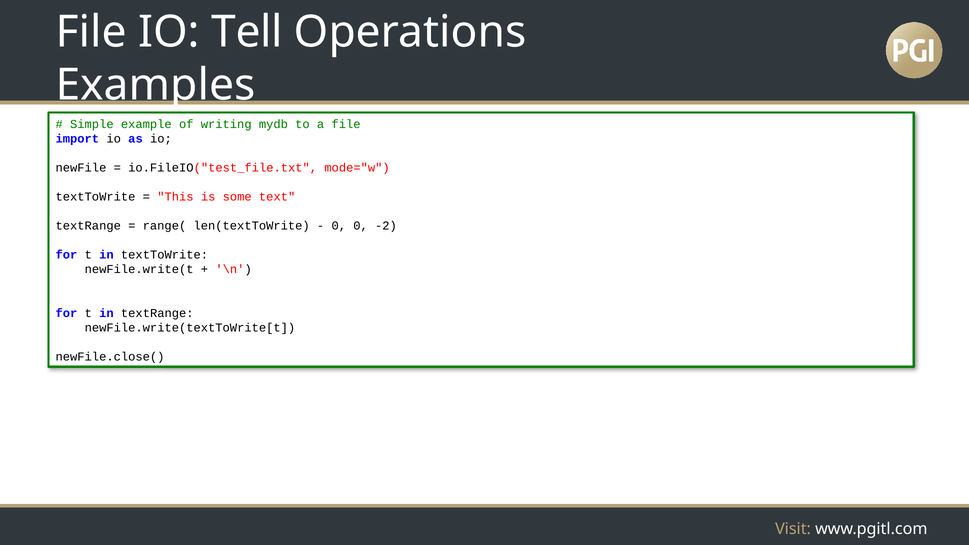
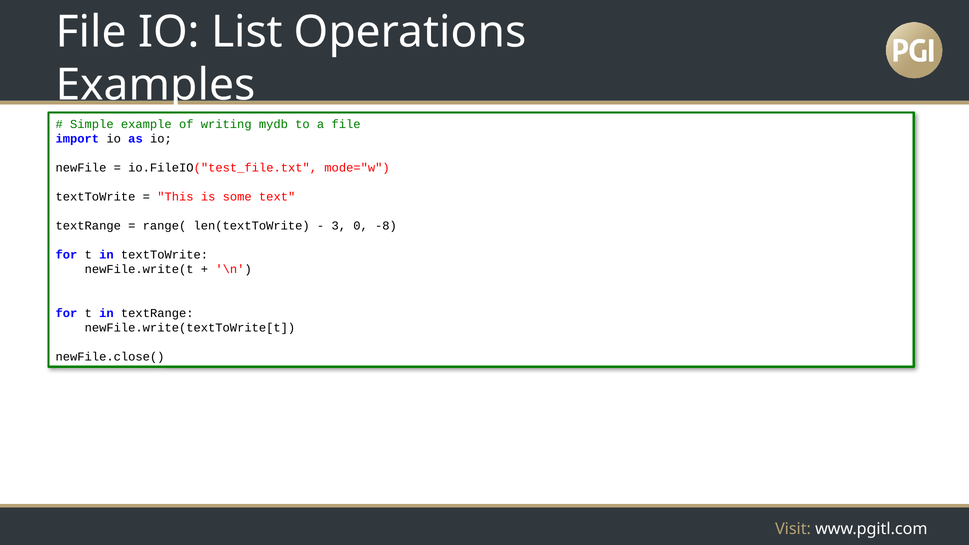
Tell: Tell -> List
0 at (339, 226): 0 -> 3
-2: -2 -> -8
